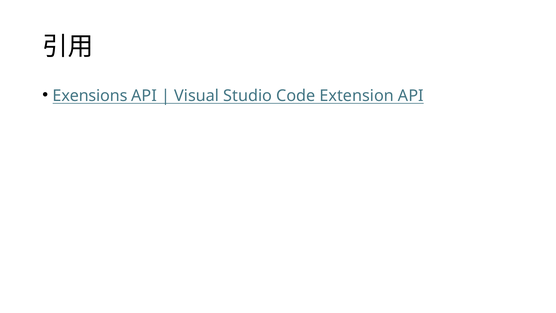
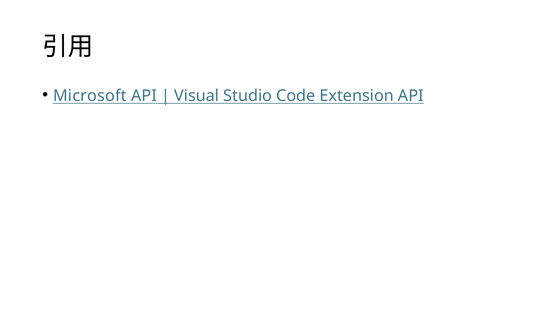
Exensions: Exensions -> Microsoft
